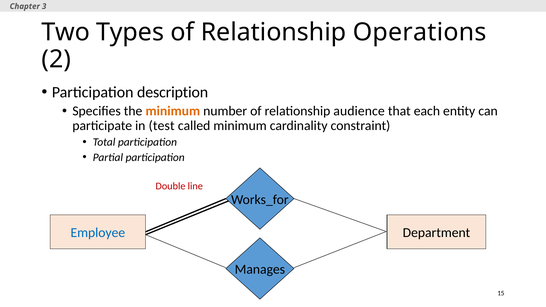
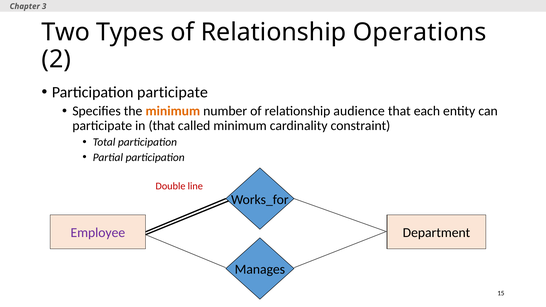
Participation description: description -> participate
in test: test -> that
Employee colour: blue -> purple
